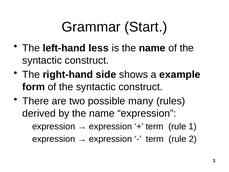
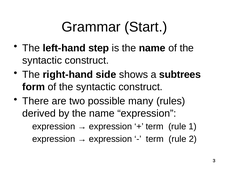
less: less -> step
example: example -> subtrees
